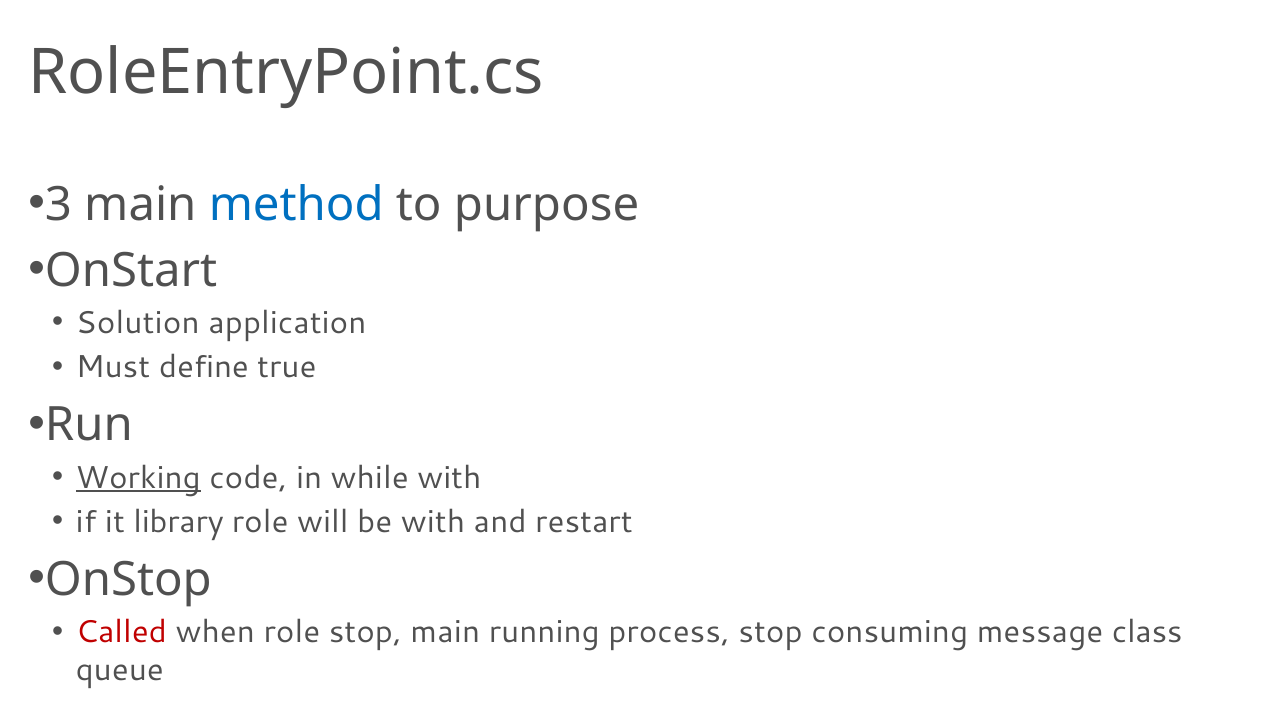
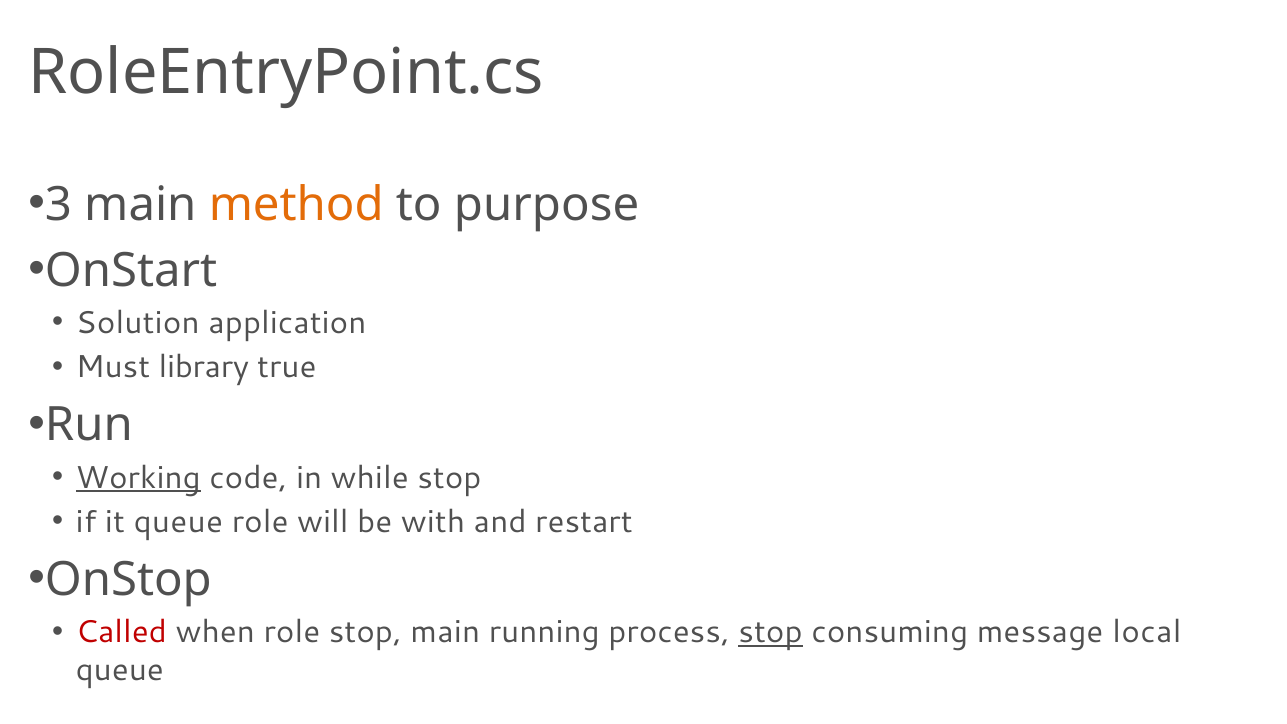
method colour: blue -> orange
define: define -> library
while with: with -> stop
it library: library -> queue
stop at (771, 632) underline: none -> present
class: class -> local
